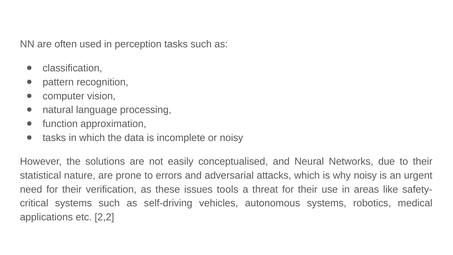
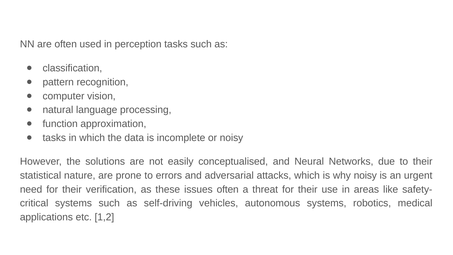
issues tools: tools -> often
2,2: 2,2 -> 1,2
